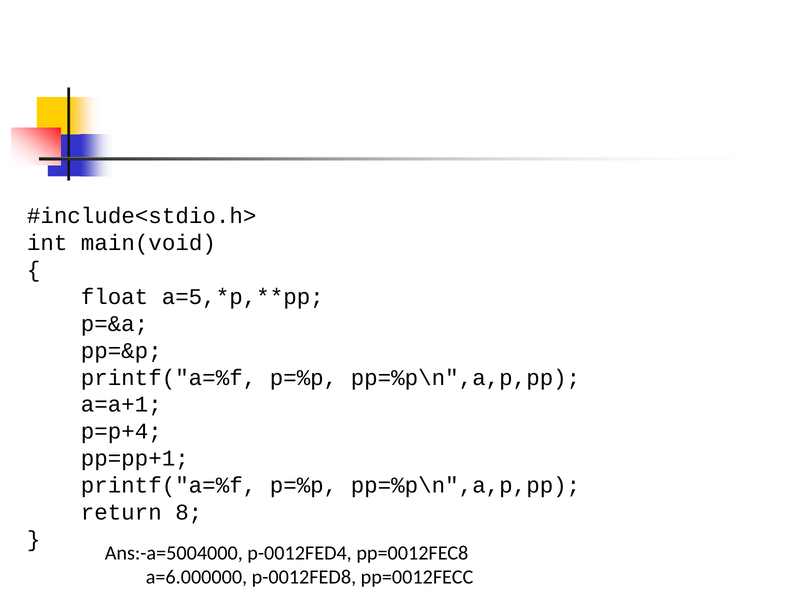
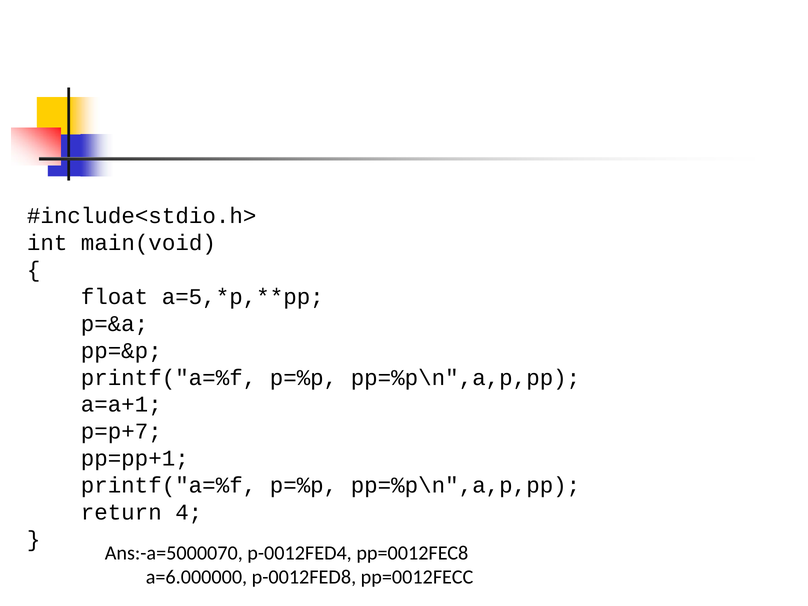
p=p+4: p=p+4 -> p=p+7
8: 8 -> 4
Ans:-a=5004000: Ans:-a=5004000 -> Ans:-a=5000070
